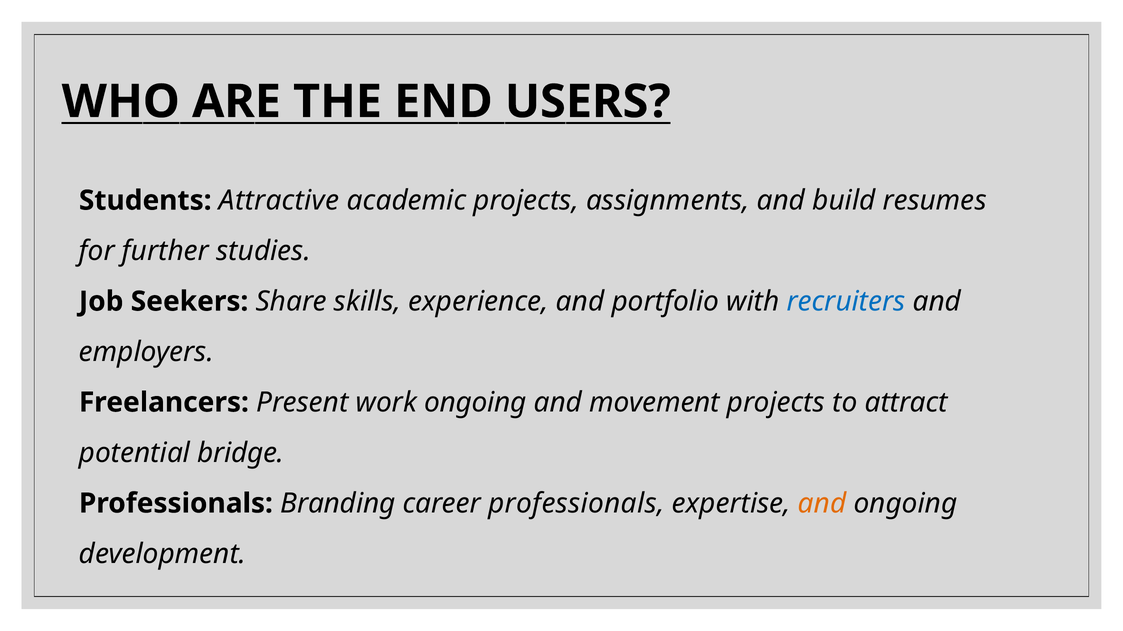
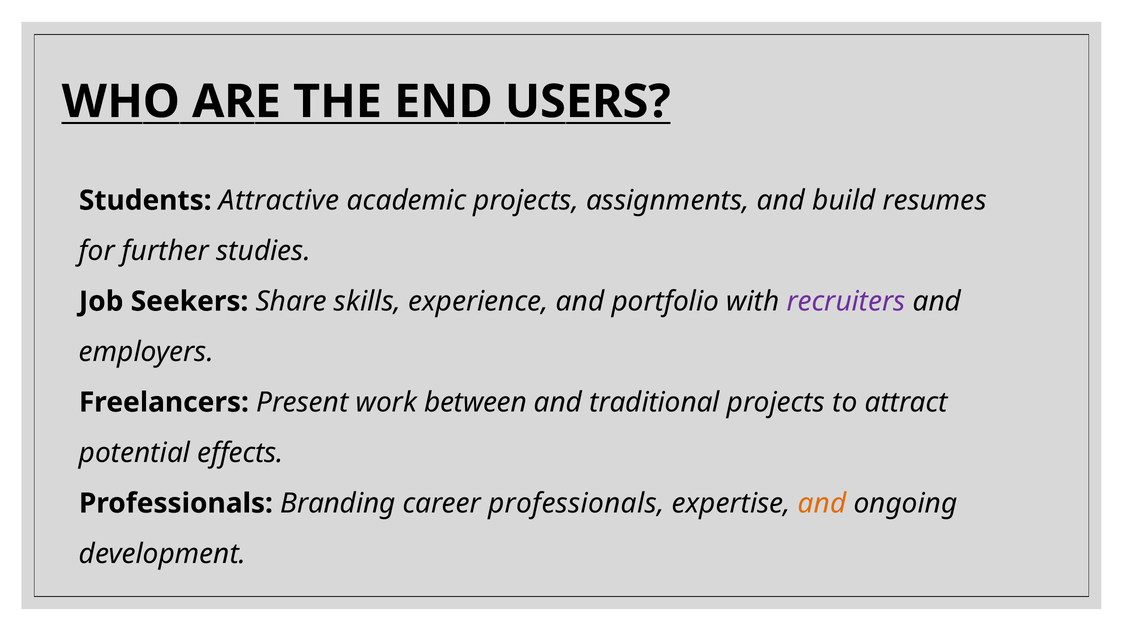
recruiters colour: blue -> purple
work ongoing: ongoing -> between
movement: movement -> traditional
bridge: bridge -> effects
